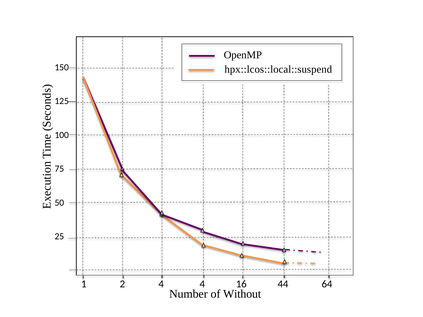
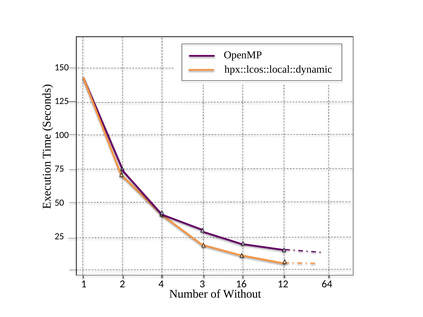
hpx::lcos::local::suspend: hpx::lcos::local::suspend -> hpx::lcos::local::dynamic
4 at (202, 284): 4 -> 3
44: 44 -> 12
